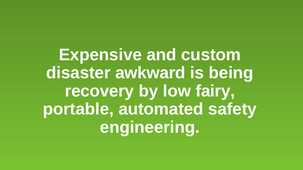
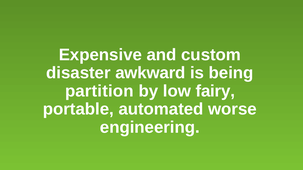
recovery: recovery -> partition
safety: safety -> worse
